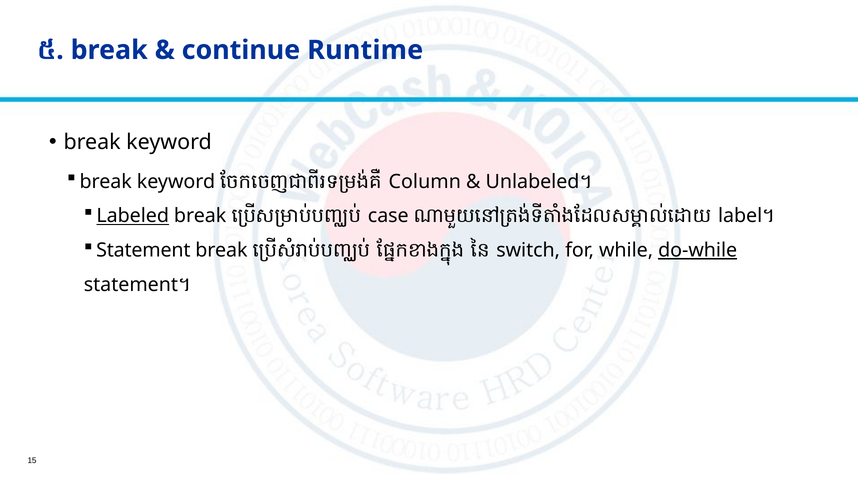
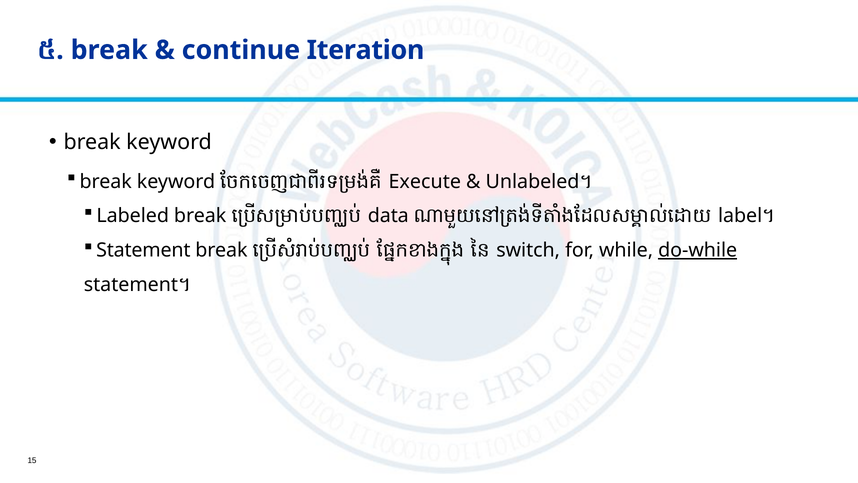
Runtime: Runtime -> Iteration
Column: Column -> Execute
Labeled underline: present -> none
case: case -> data
